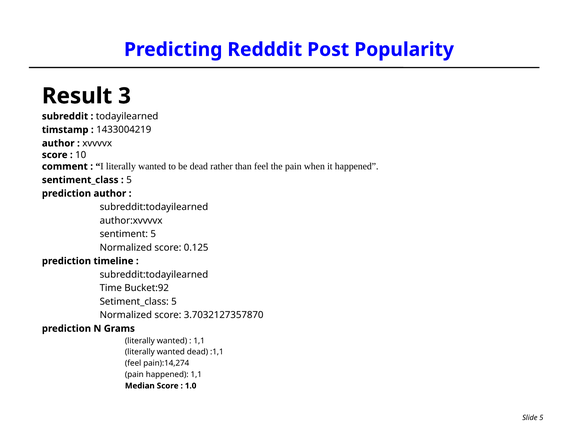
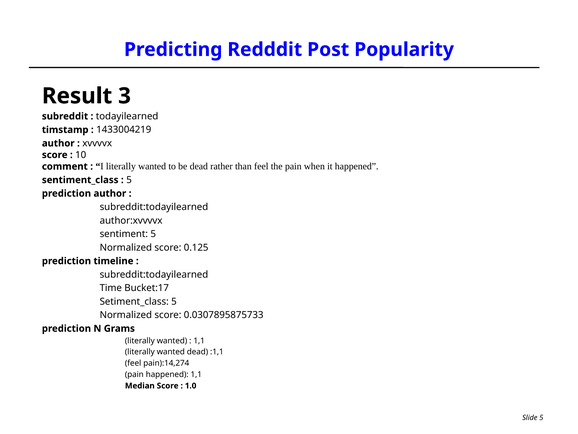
Bucket:92: Bucket:92 -> Bucket:17
3.7032127357870: 3.7032127357870 -> 0.0307895875733
